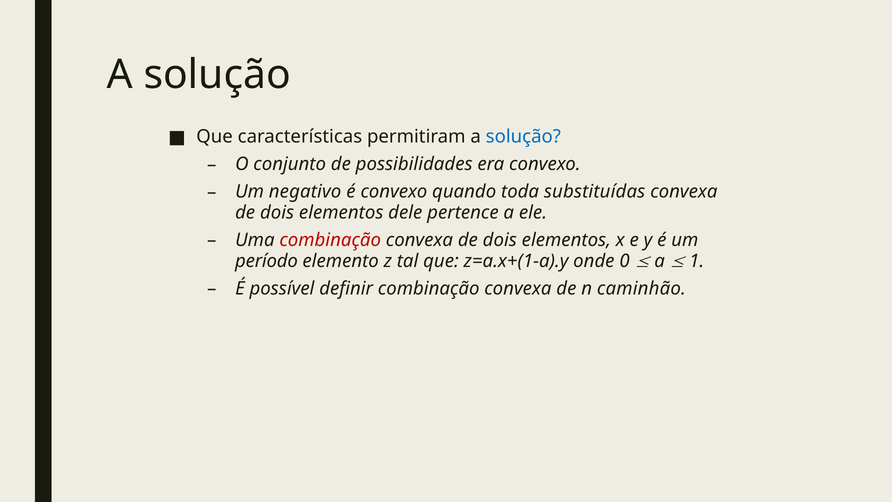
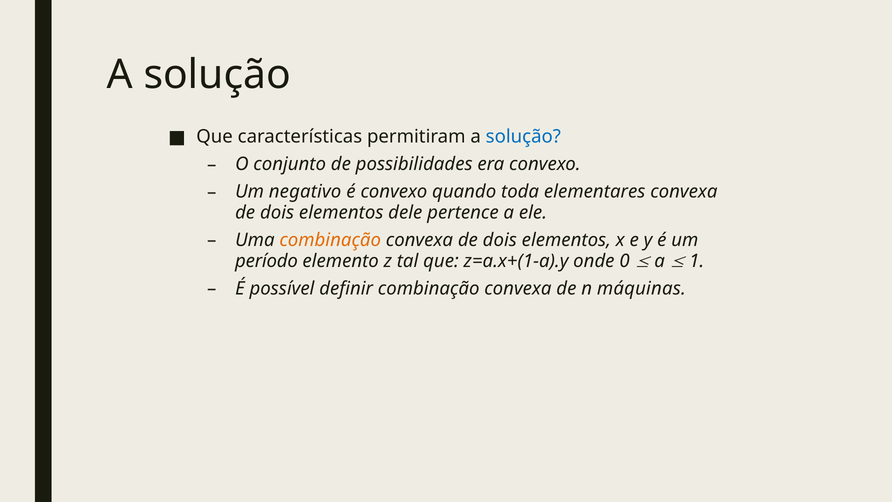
substituídas: substituídas -> elementares
combinação at (330, 240) colour: red -> orange
caminhão: caminhão -> máquinas
